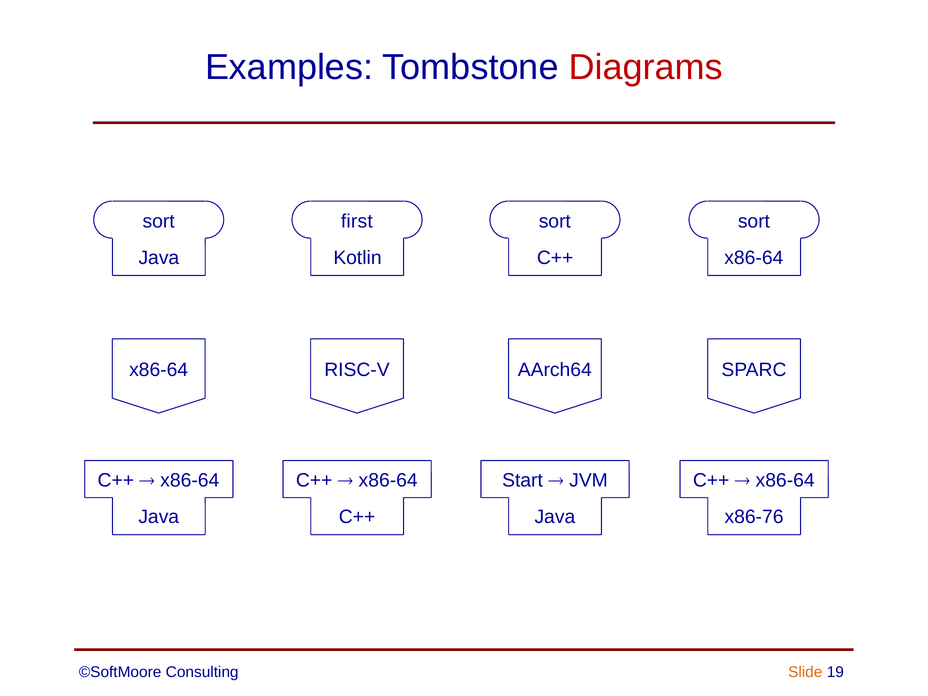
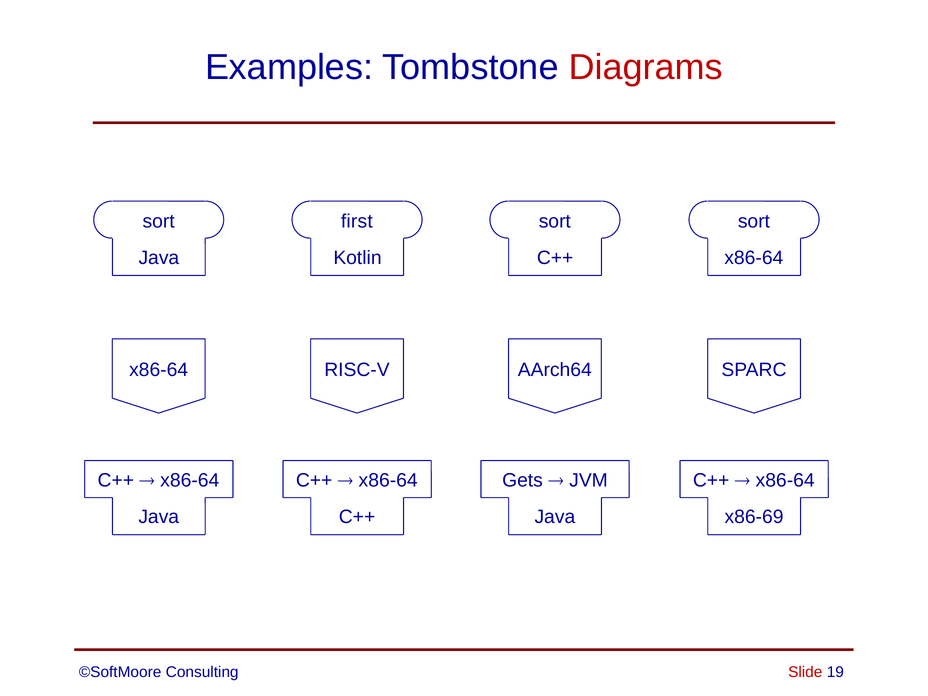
Start: Start -> Gets
x86-76: x86-76 -> x86-69
Slide colour: orange -> red
